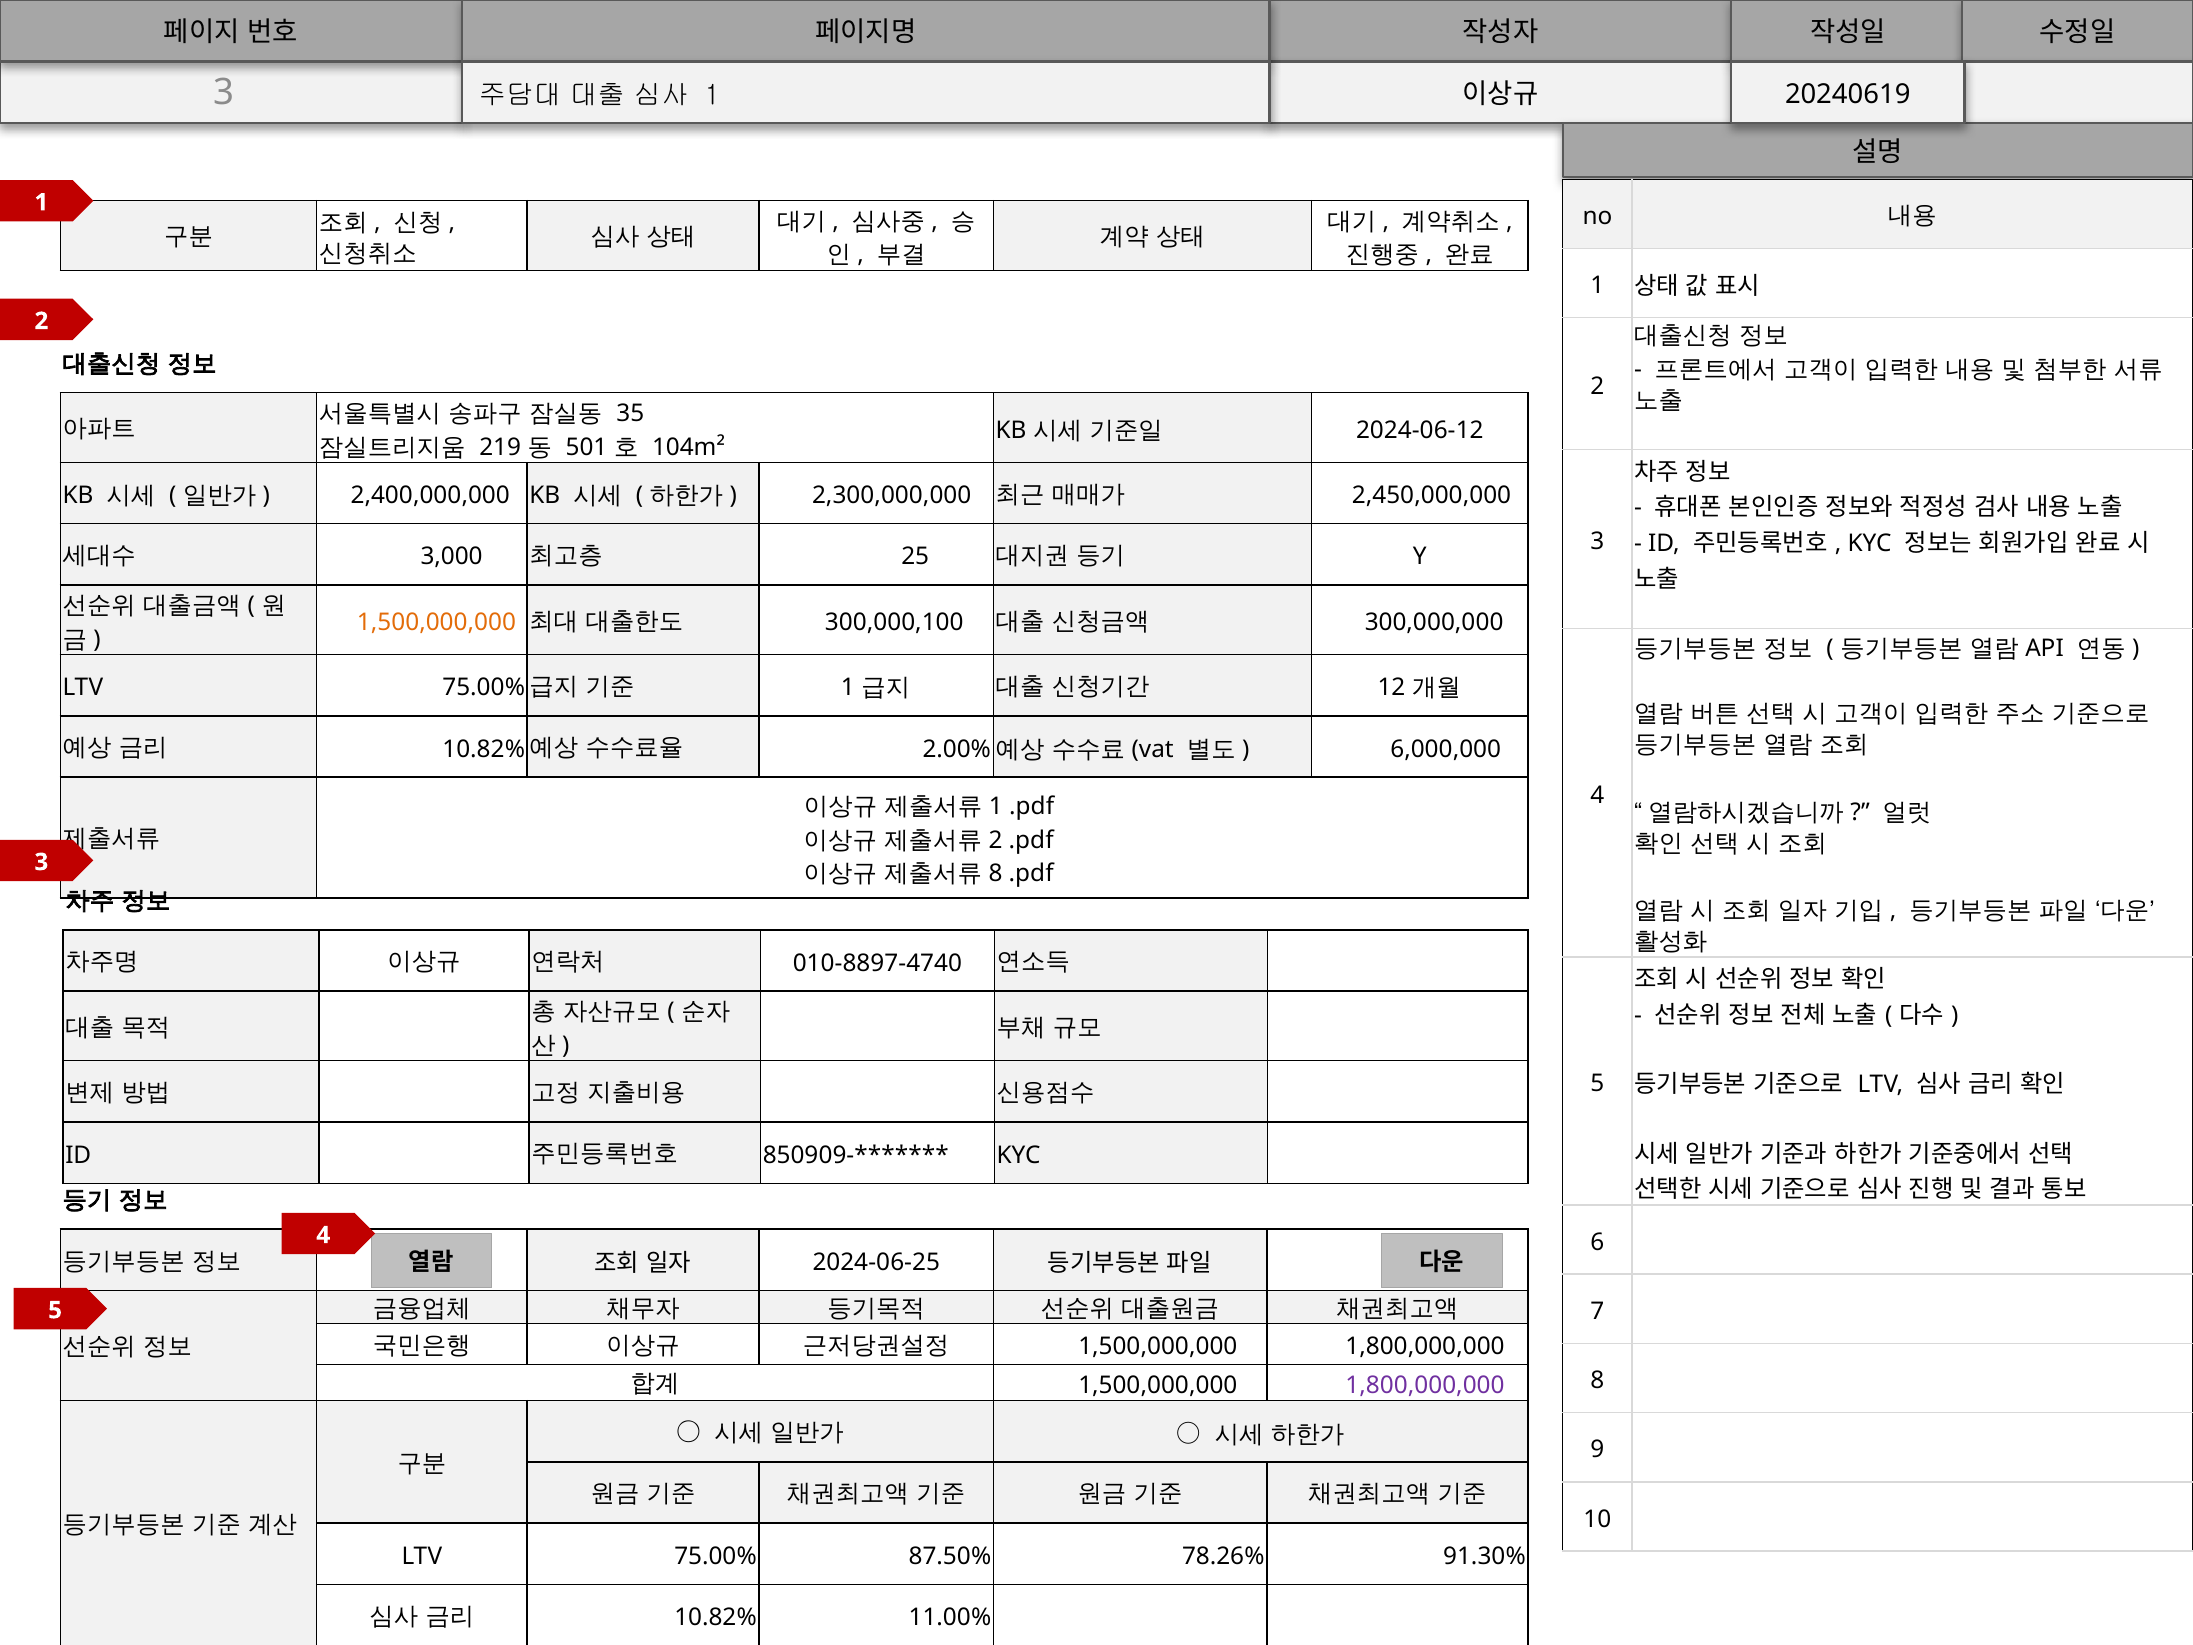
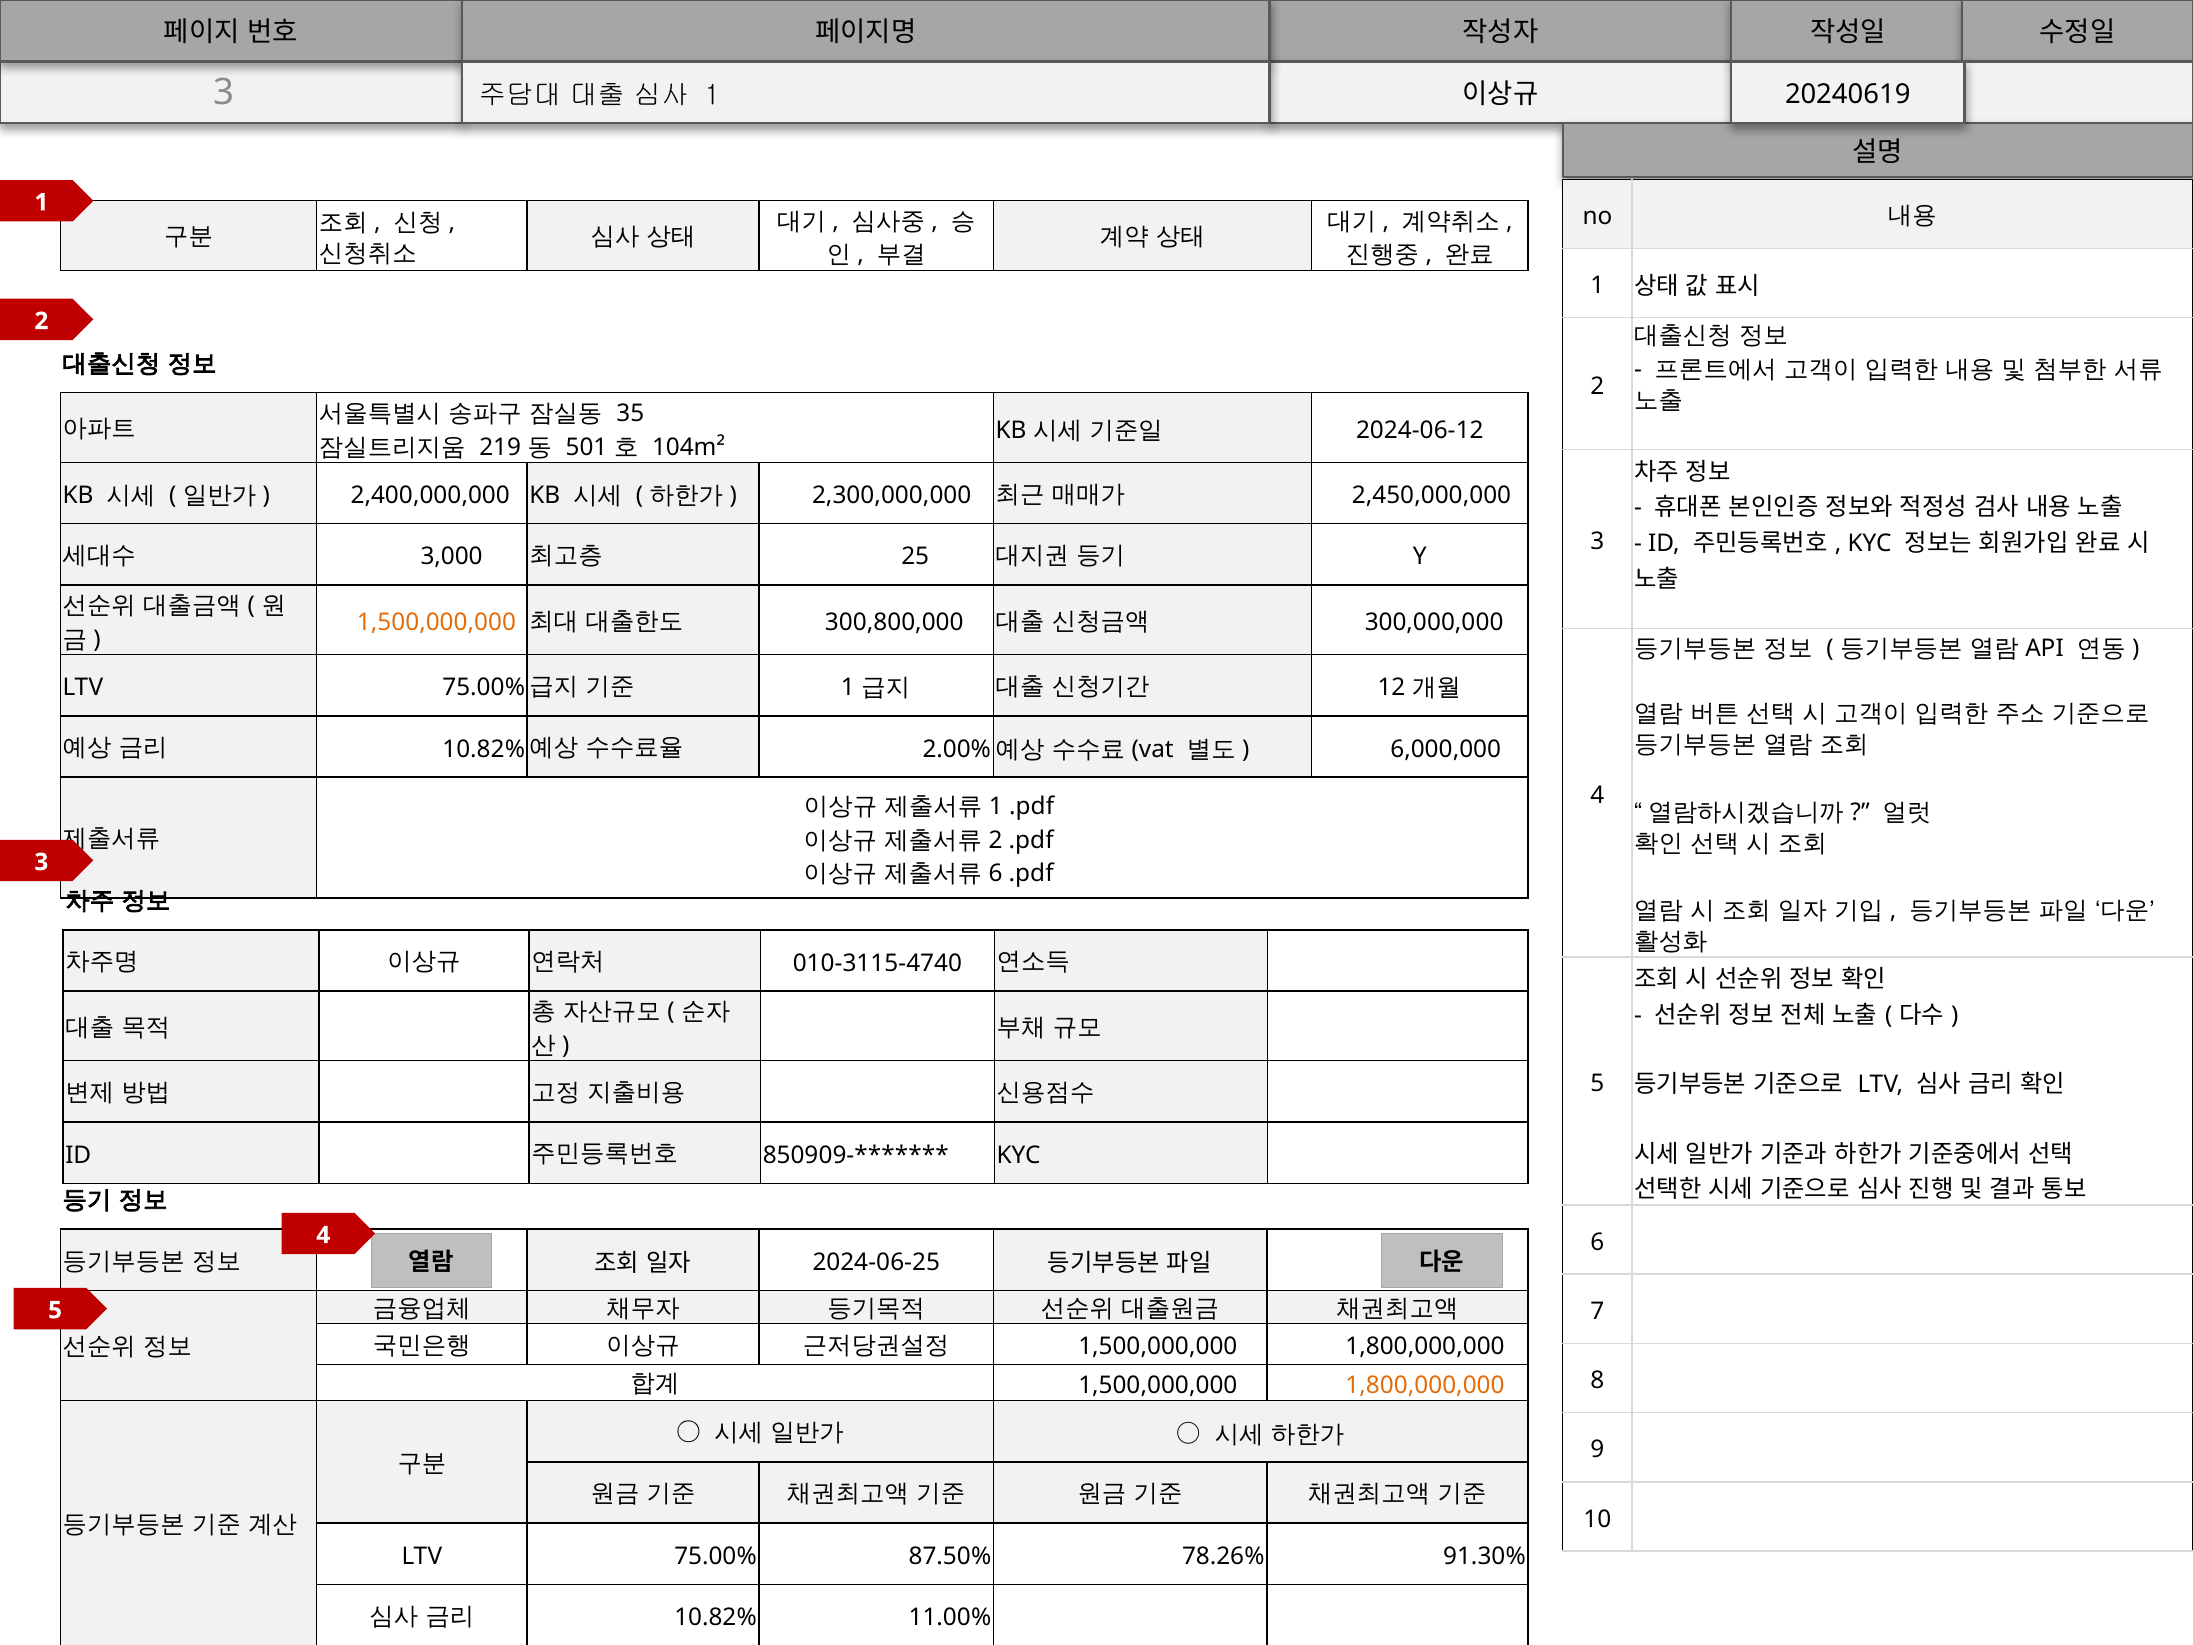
300,000,100: 300,000,100 -> 300,800,000
8 at (996, 874): 8 -> 6
010-8897-4740: 010-8897-4740 -> 010-3115-4740
1,800,000,000 at (1425, 1385) colour: purple -> orange
